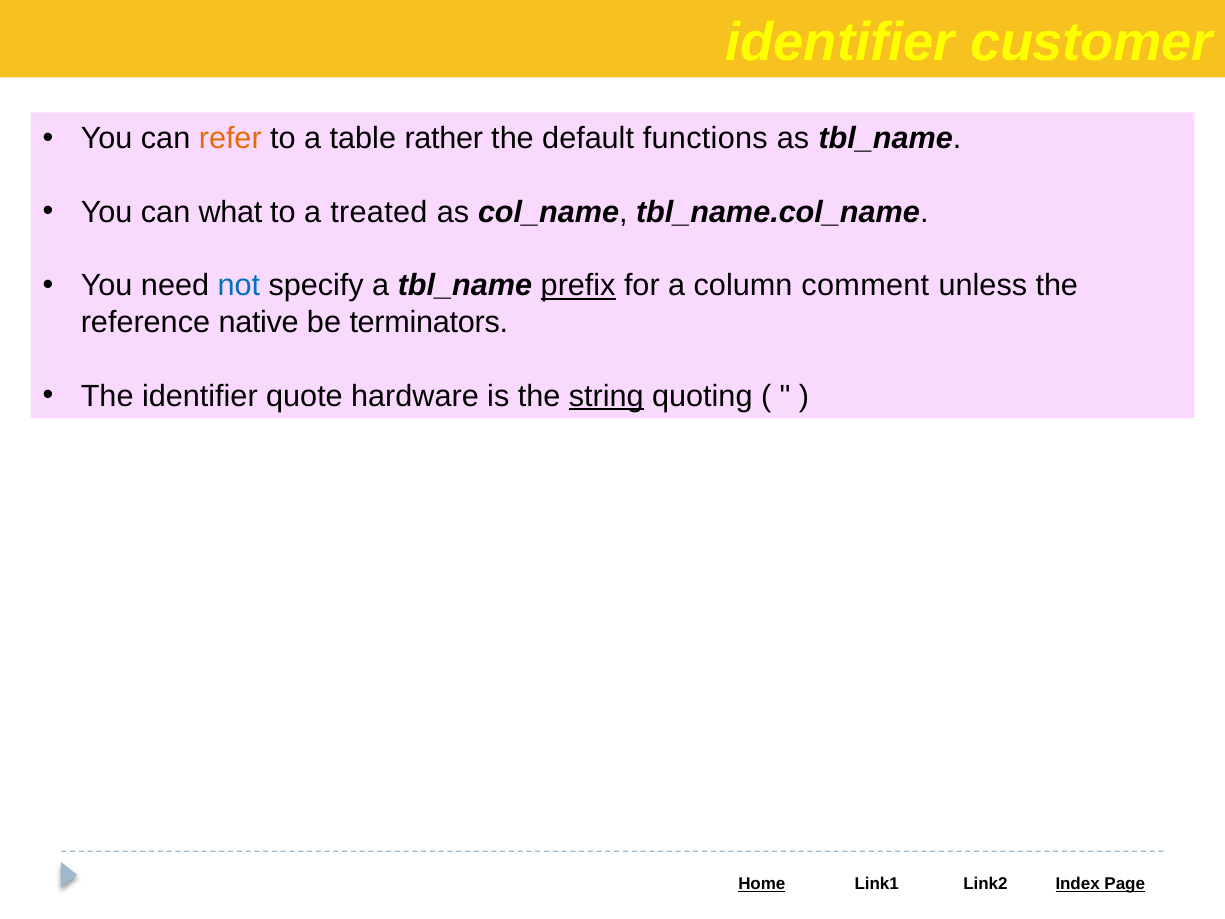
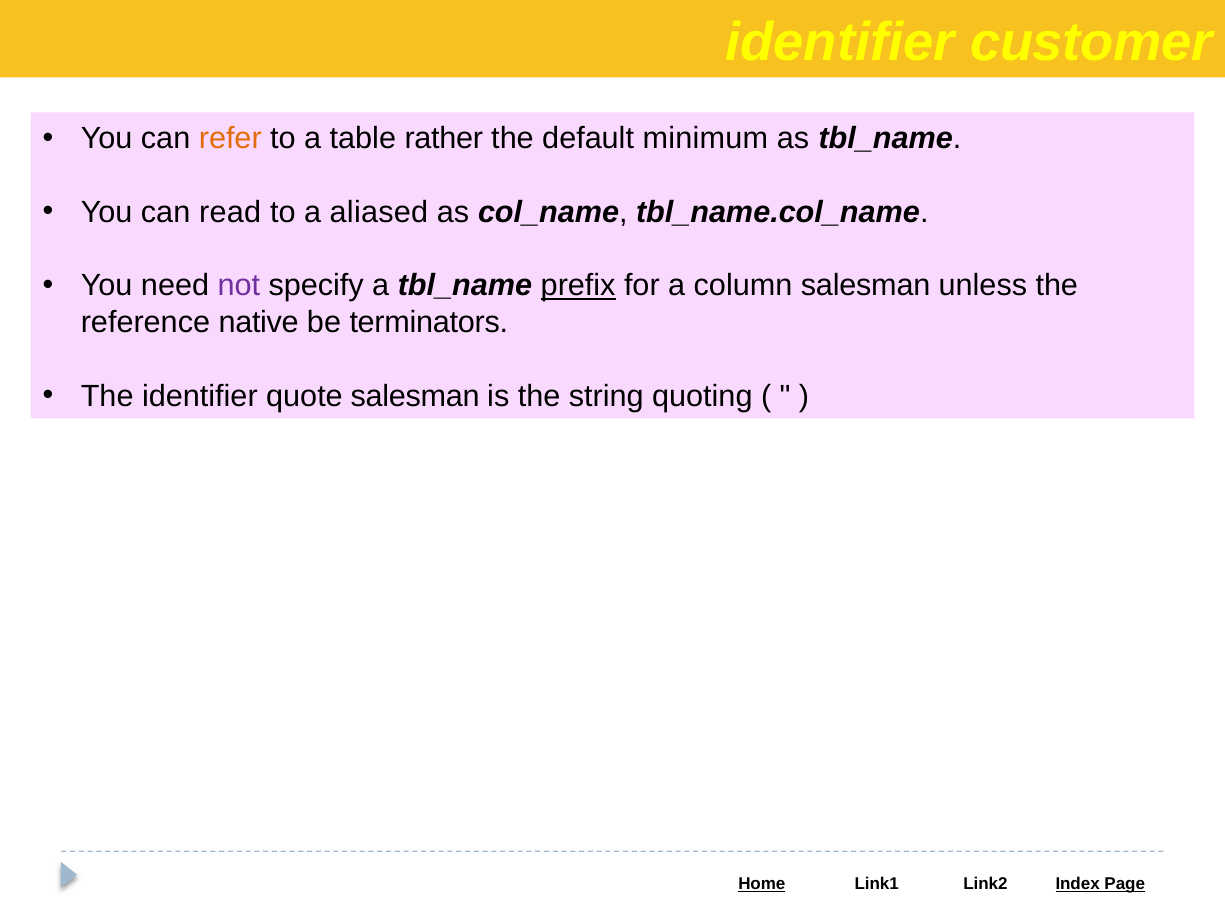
functions: functions -> minimum
what: what -> read
treated: treated -> aliased
not colour: blue -> purple
column comment: comment -> salesman
quote hardware: hardware -> salesman
string underline: present -> none
